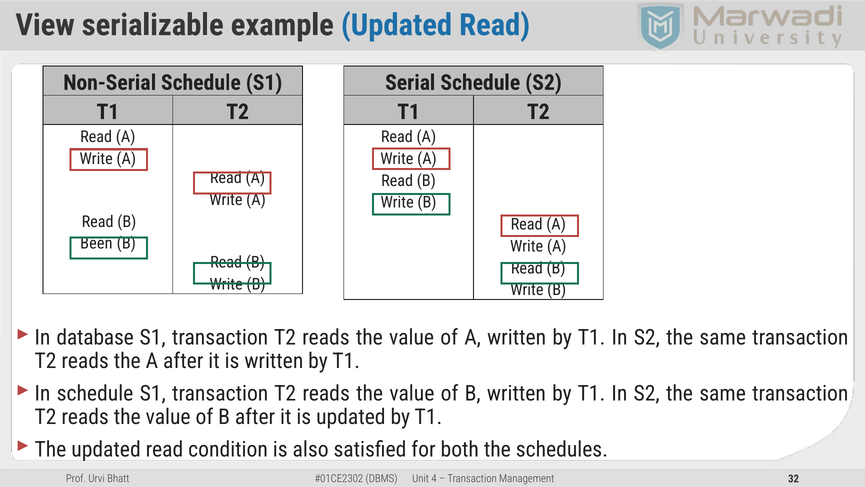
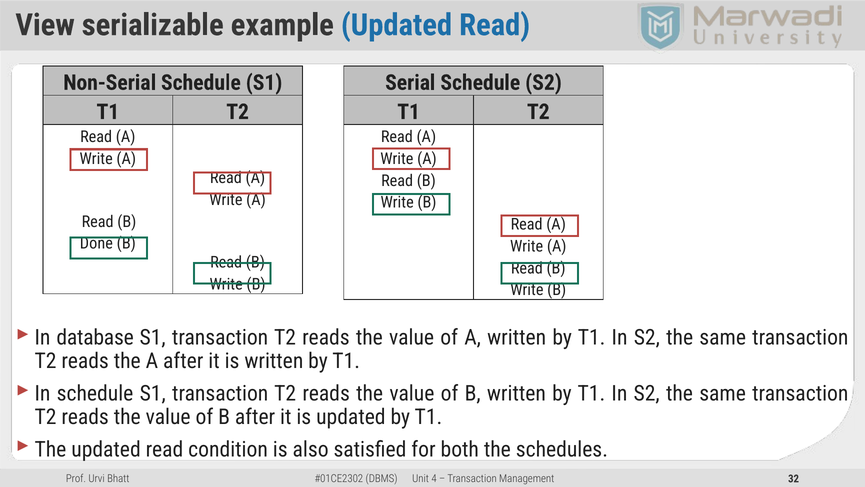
Been: Been -> Done
